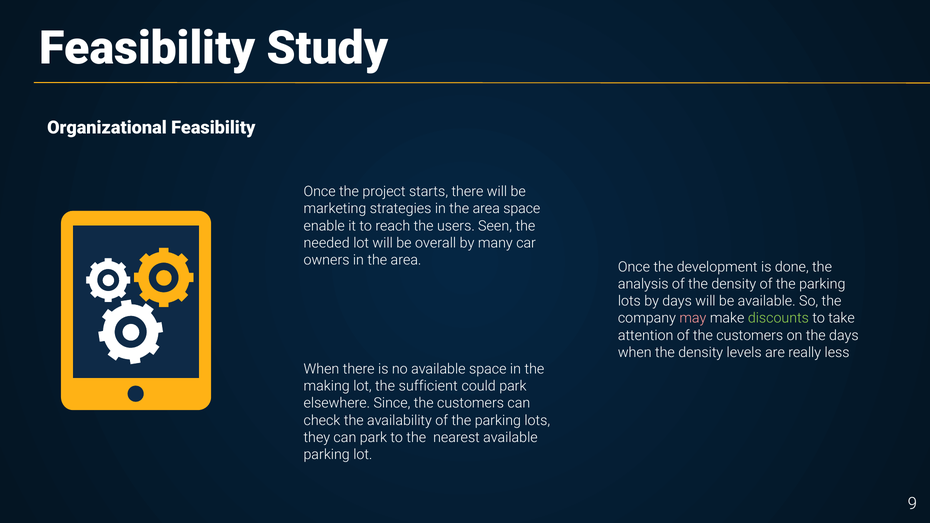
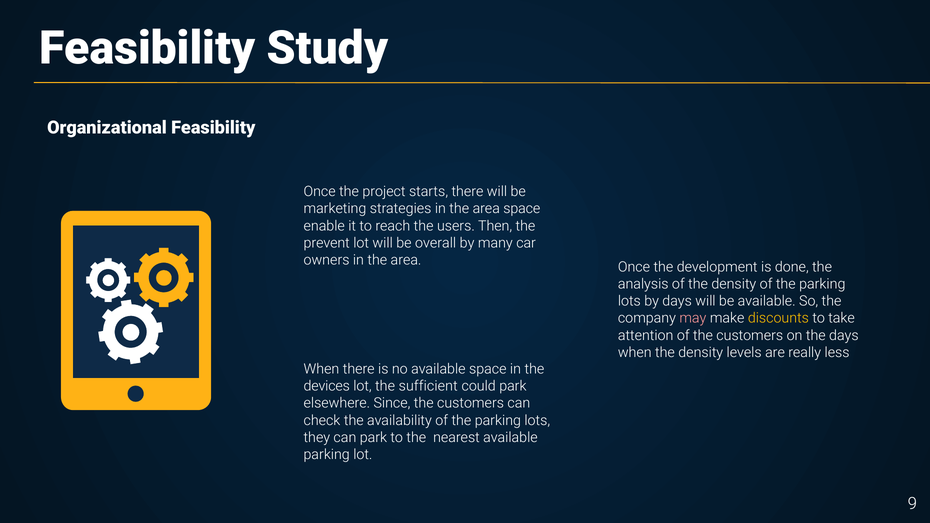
Seen: Seen -> Then
needed: needed -> prevent
discounts colour: light green -> yellow
making: making -> devices
